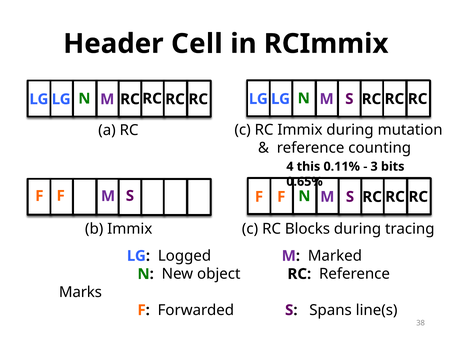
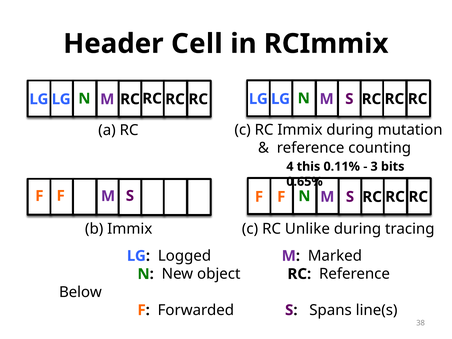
Blocks: Blocks -> Unlike
Marks: Marks -> Below
